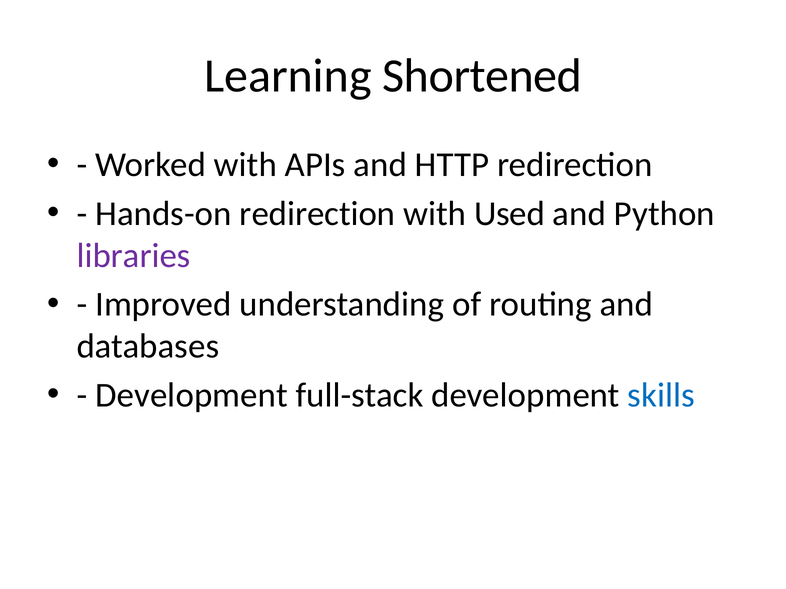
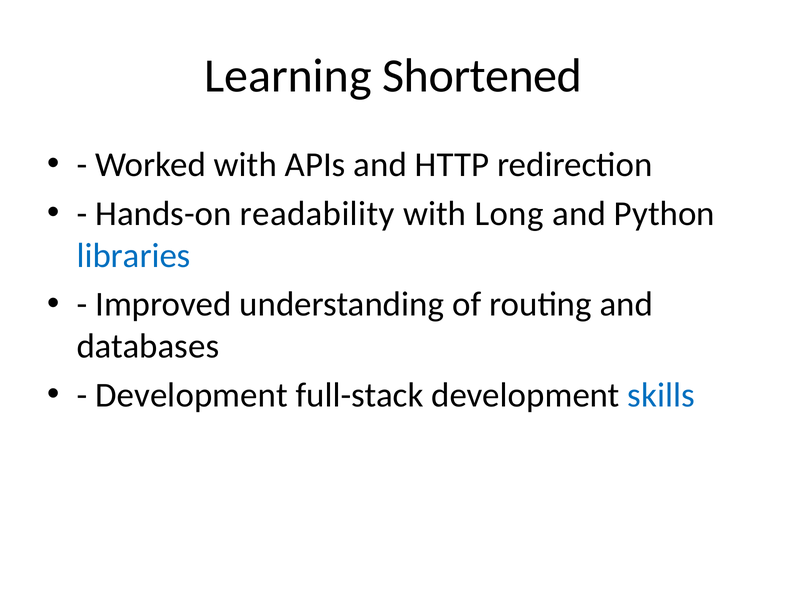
Hands-on redirection: redirection -> readability
Used: Used -> Long
libraries colour: purple -> blue
